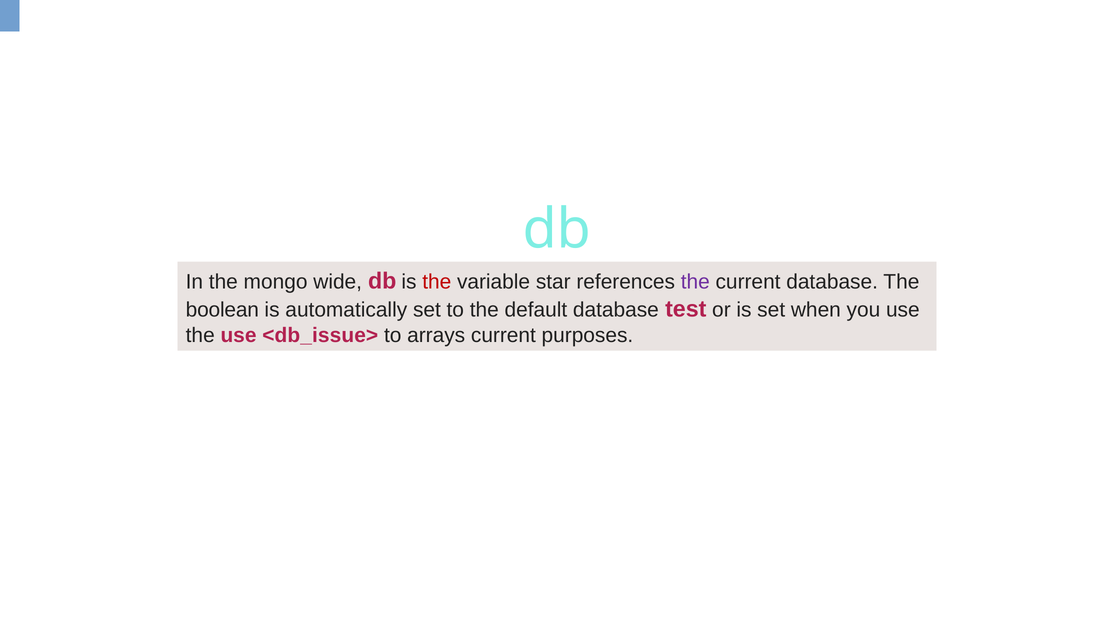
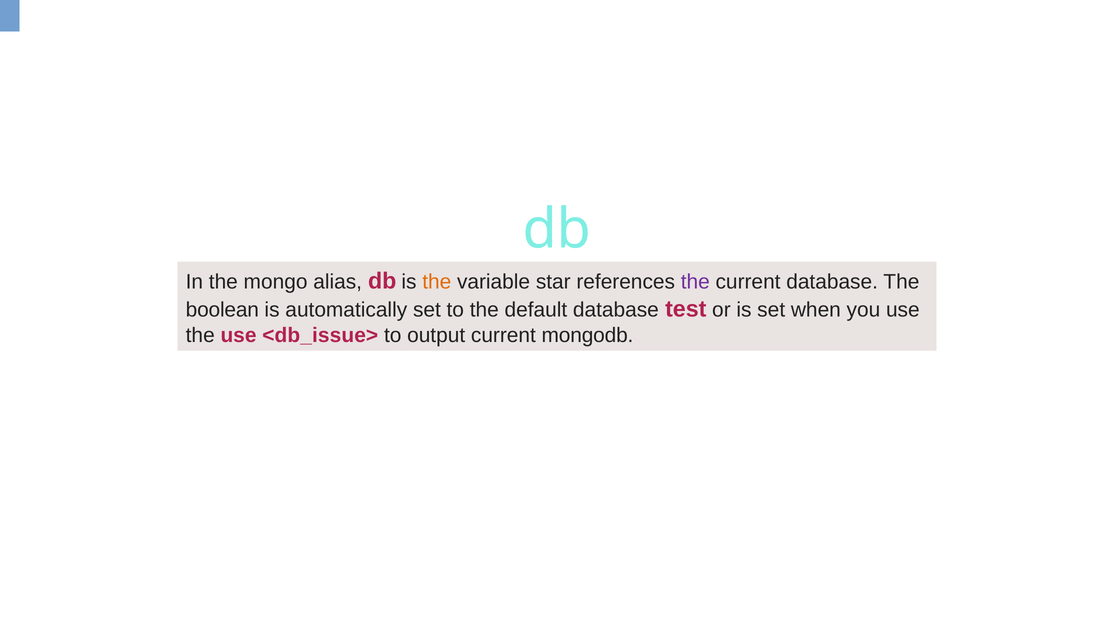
wide: wide -> alias
the at (437, 282) colour: red -> orange
arrays: arrays -> output
purposes: purposes -> mongodb
